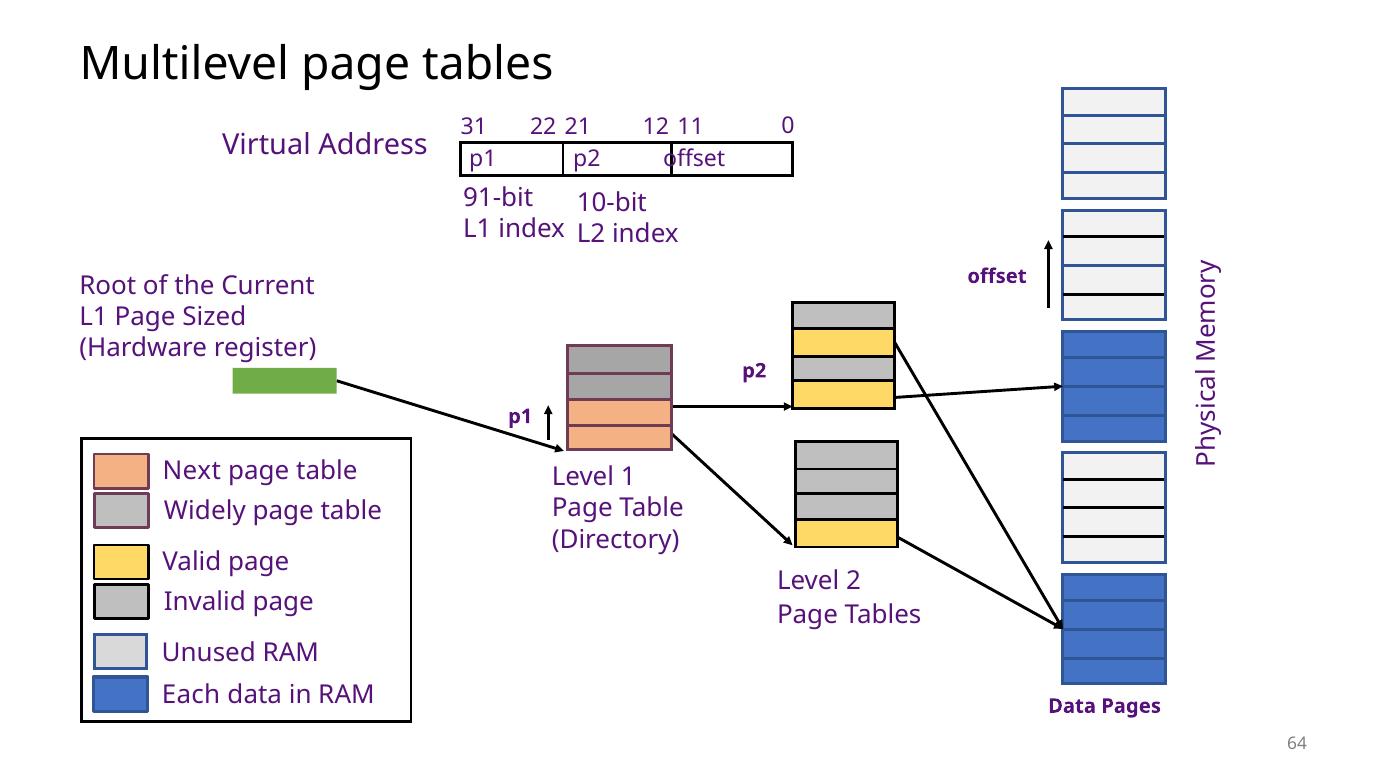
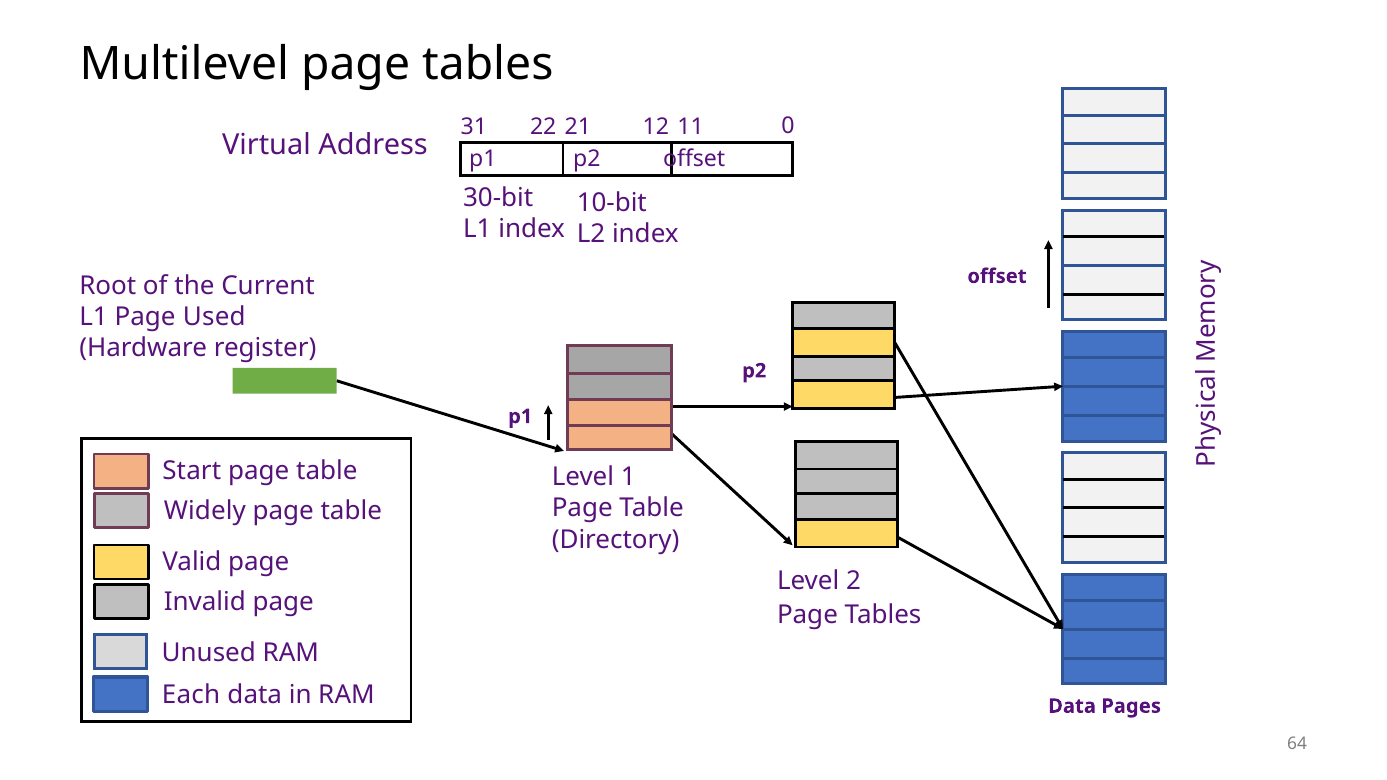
91-bit: 91-bit -> 30-bit
Sized: Sized -> Used
Next: Next -> Start
